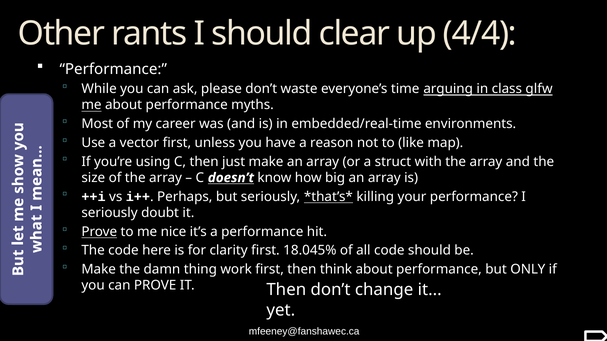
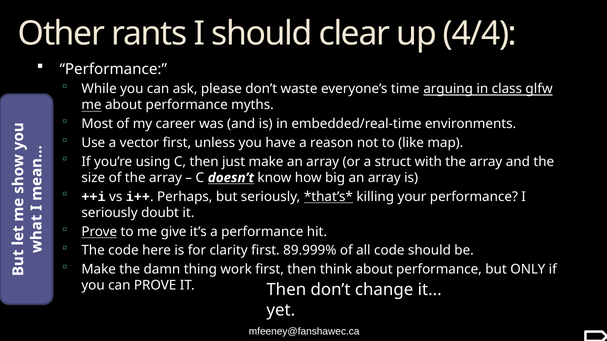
nice: nice -> give
18.045%: 18.045% -> 89.999%
